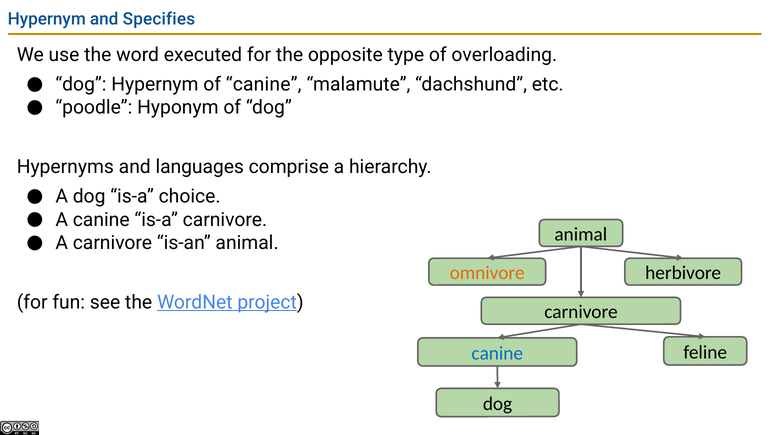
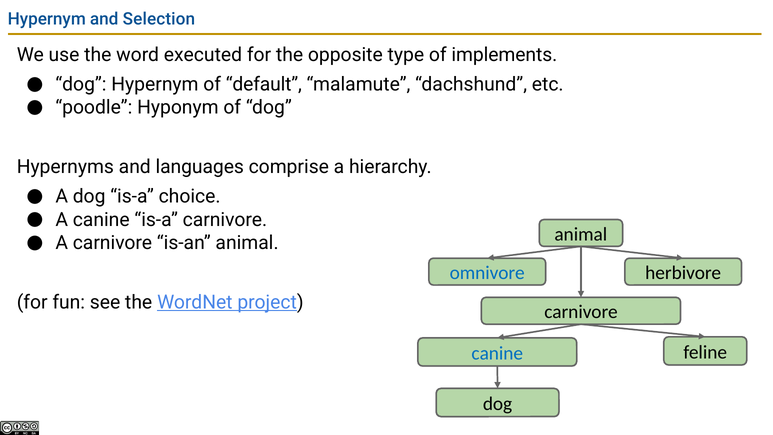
Specifies: Specifies -> Selection
overloading: overloading -> implements
of canine: canine -> default
omnivore colour: orange -> blue
